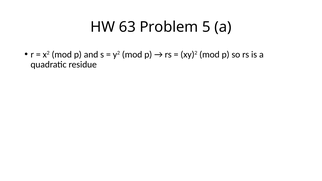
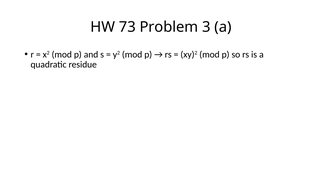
63: 63 -> 73
5: 5 -> 3
